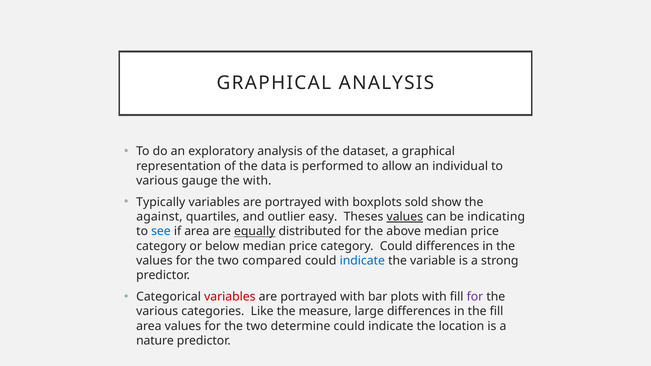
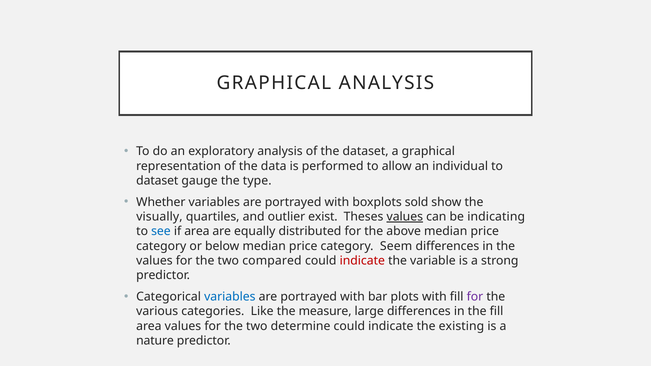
various at (157, 181): various -> dataset
the with: with -> type
Typically: Typically -> Whether
against: against -> visually
easy: easy -> exist
equally underline: present -> none
category Could: Could -> Seem
indicate at (362, 261) colour: blue -> red
variables at (230, 297) colour: red -> blue
location: location -> existing
